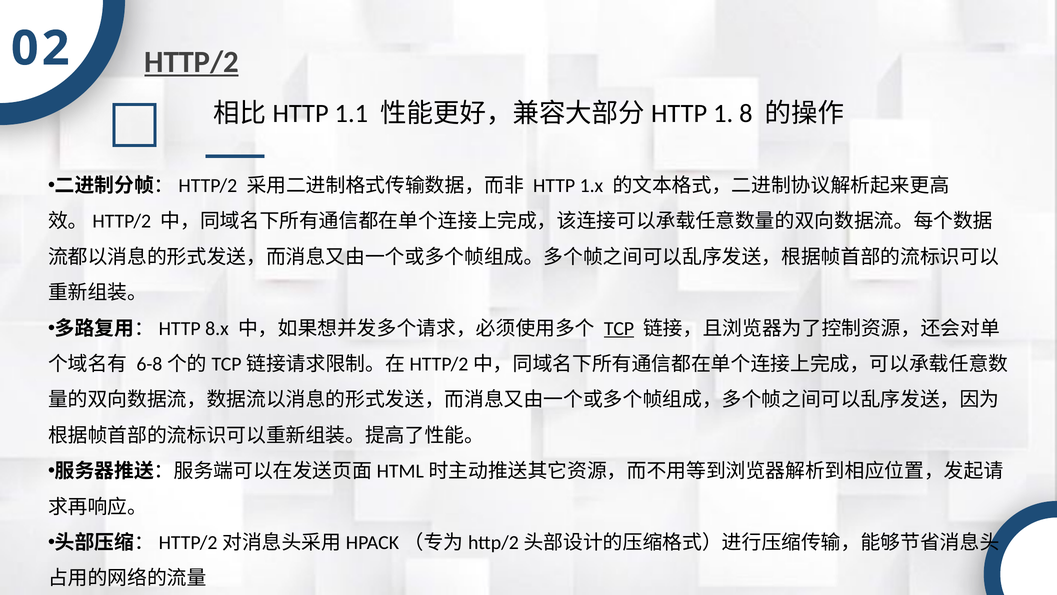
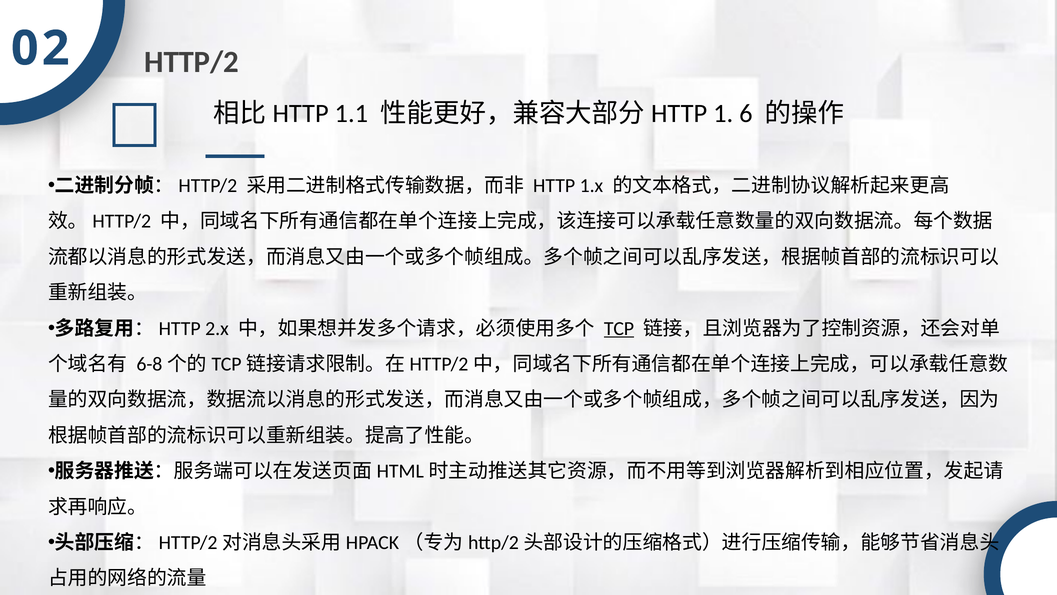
HTTP/2 underline: present -> none
8: 8 -> 6
8.x: 8.x -> 2.x
